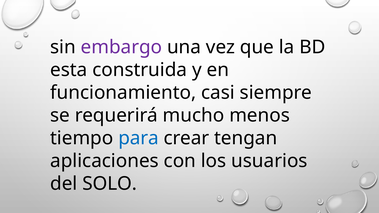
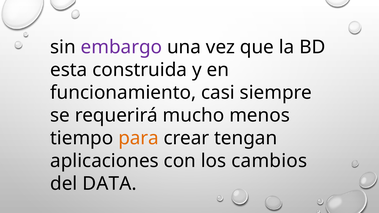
para colour: blue -> orange
usuarios: usuarios -> cambios
SOLO: SOLO -> DATA
